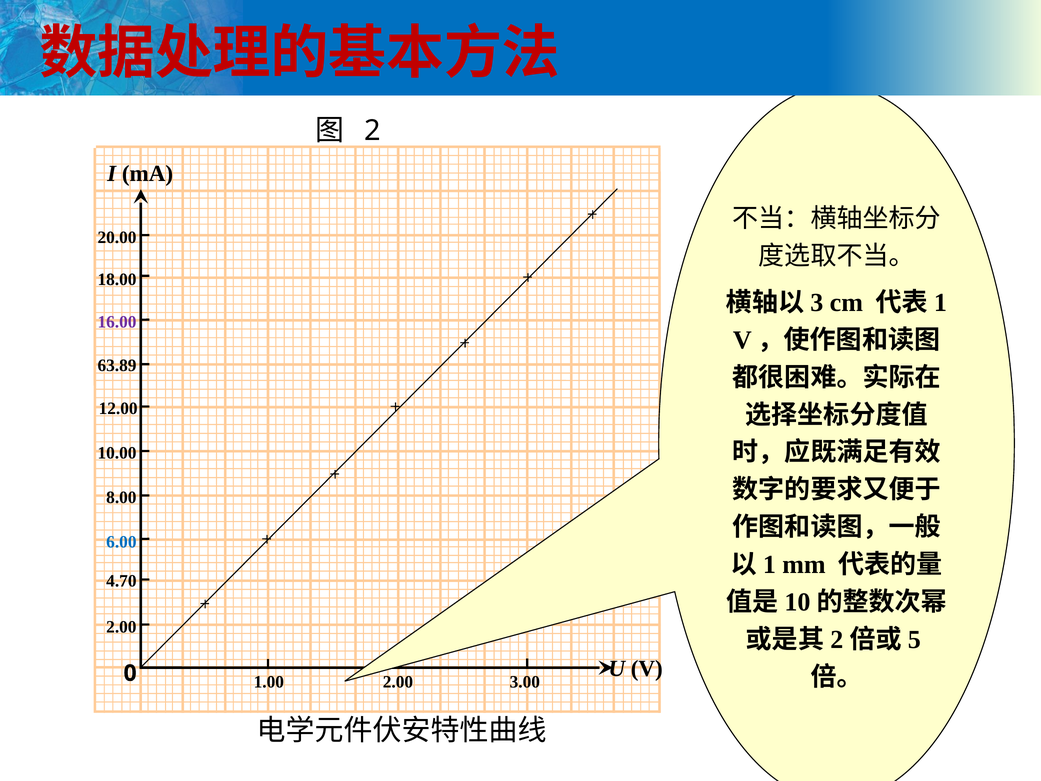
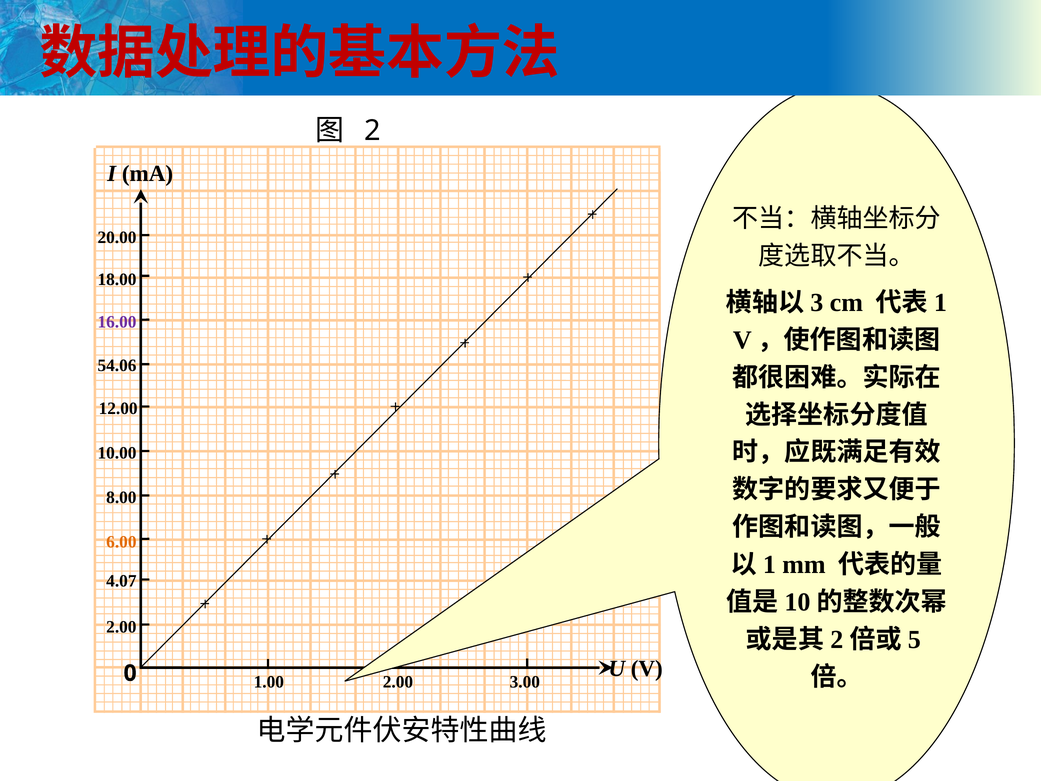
63.89: 63.89 -> 54.06
6.00 colour: blue -> orange
4.70: 4.70 -> 4.07
